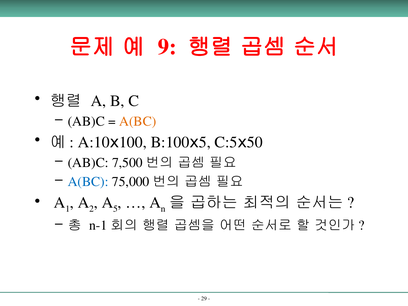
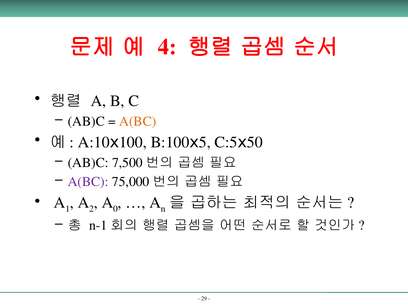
9: 9 -> 4
A(BC at (88, 182) colour: blue -> purple
5: 5 -> 0
